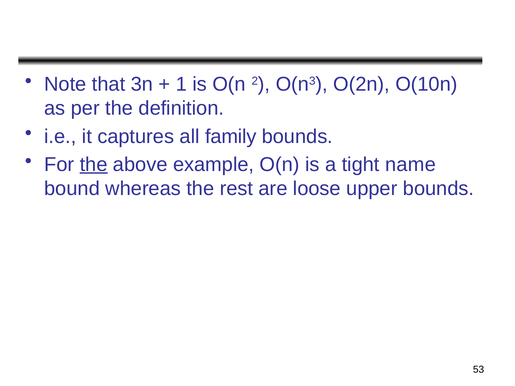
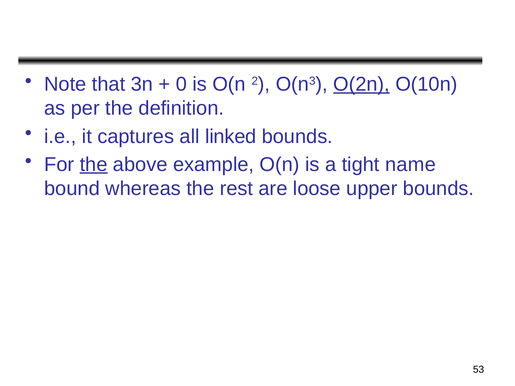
1: 1 -> 0
O(2n underline: none -> present
family: family -> linked
